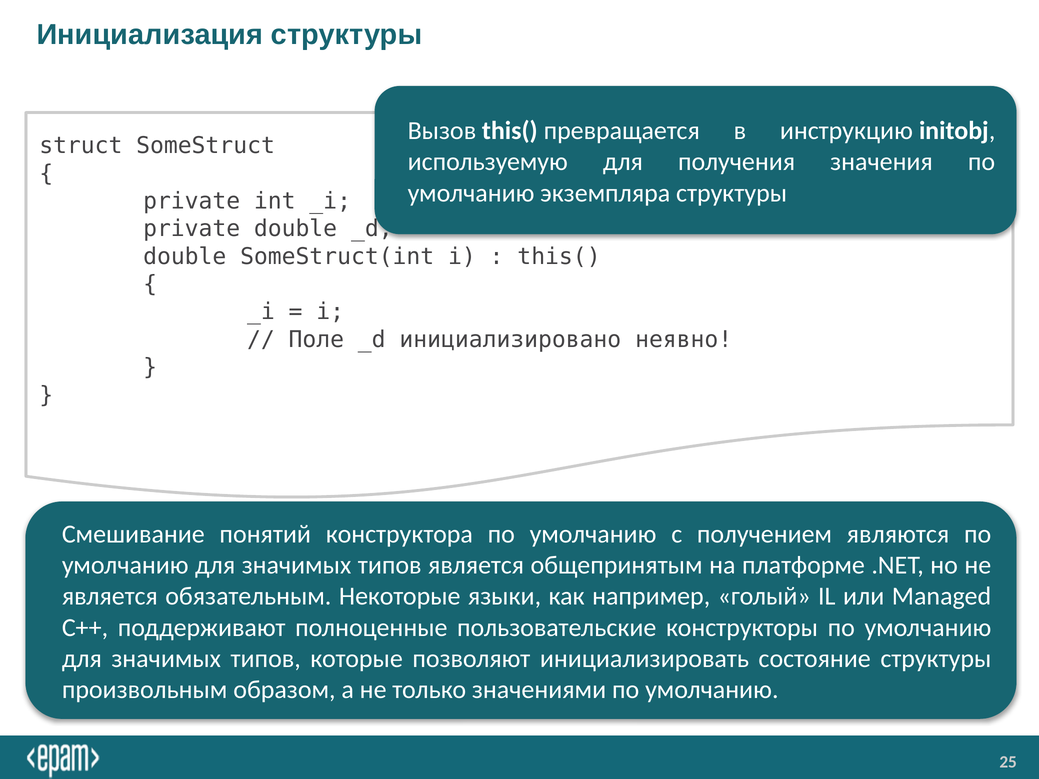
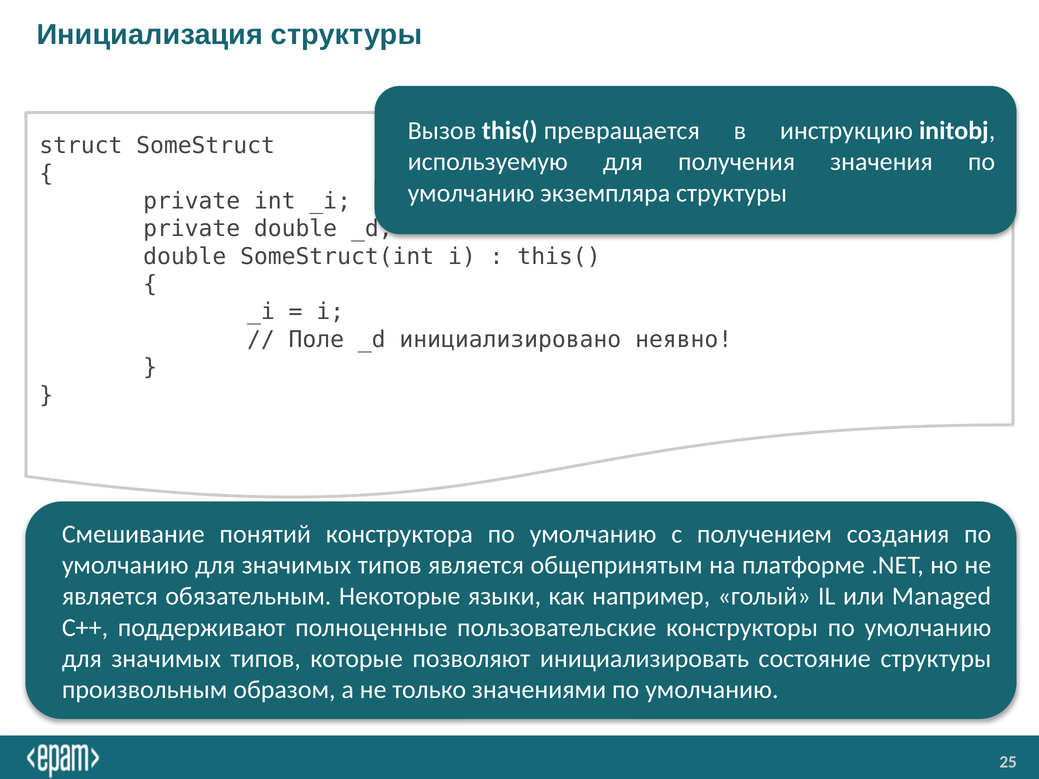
являются: являются -> создания
